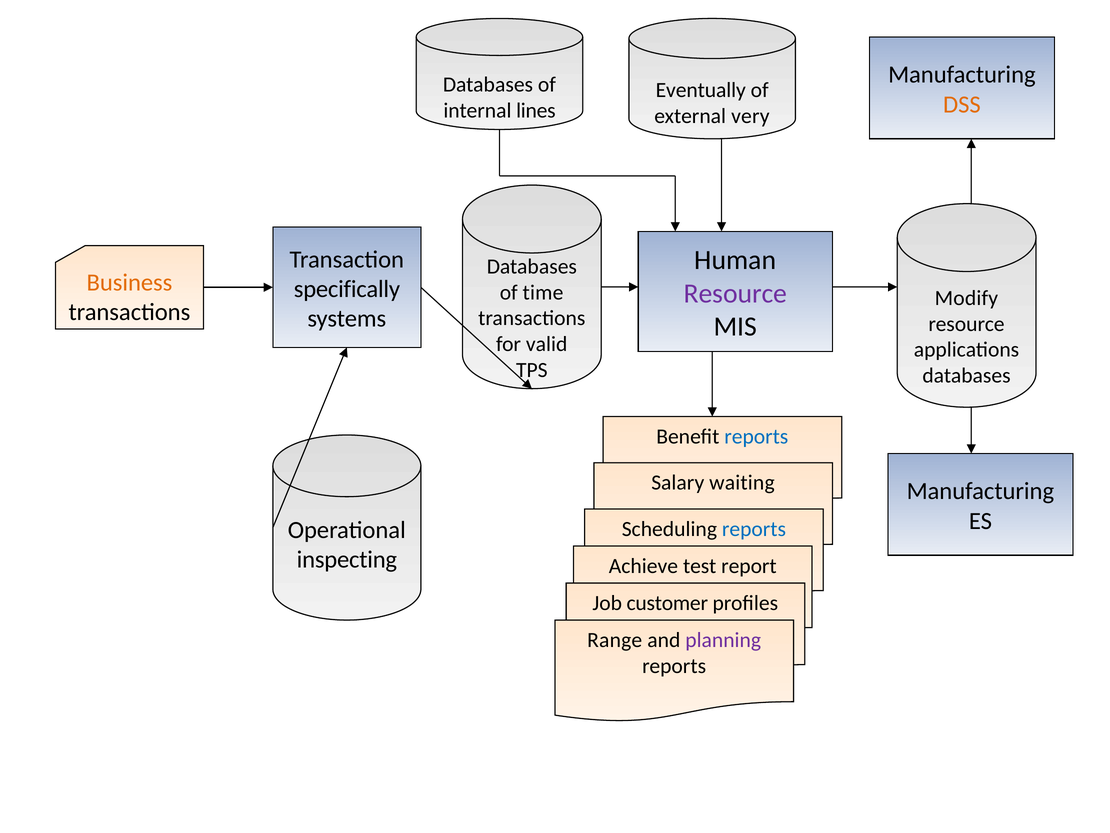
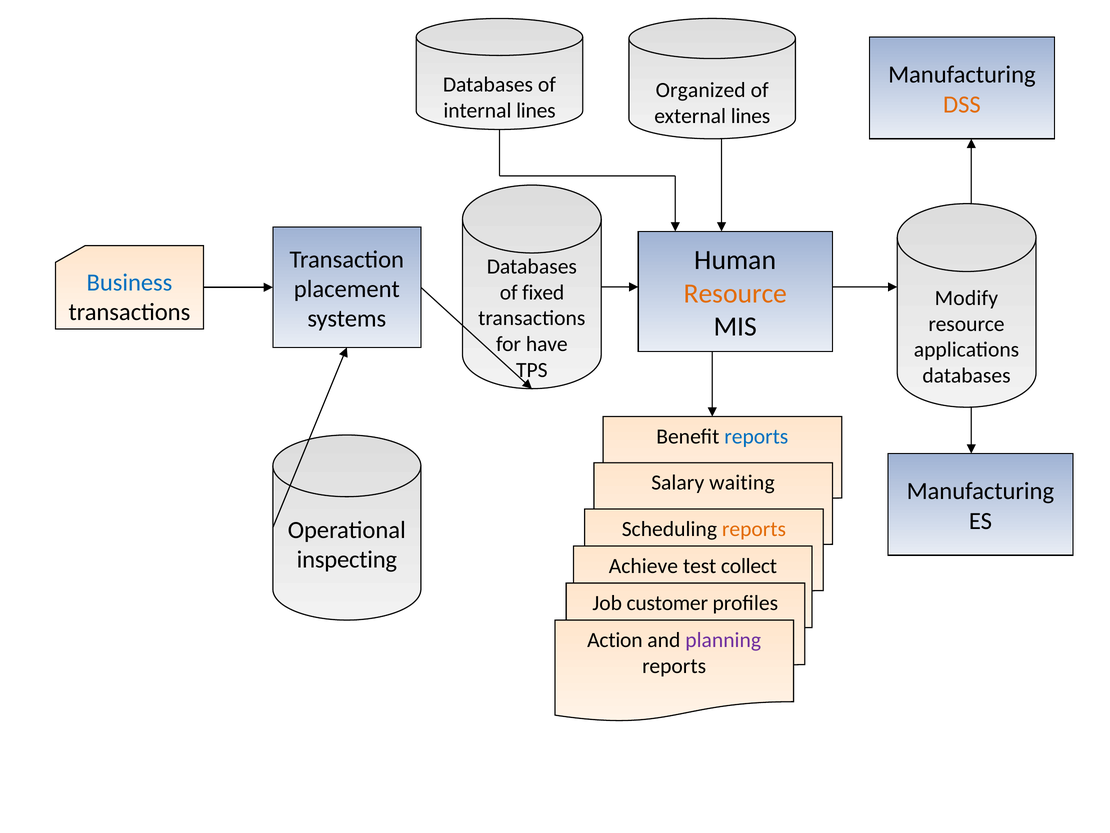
Eventually: Eventually -> Organized
external very: very -> lines
Business colour: orange -> blue
specifically: specifically -> placement
Resource at (735, 293) colour: purple -> orange
time: time -> fixed
valid: valid -> have
reports at (754, 529) colour: blue -> orange
report: report -> collect
Range: Range -> Action
